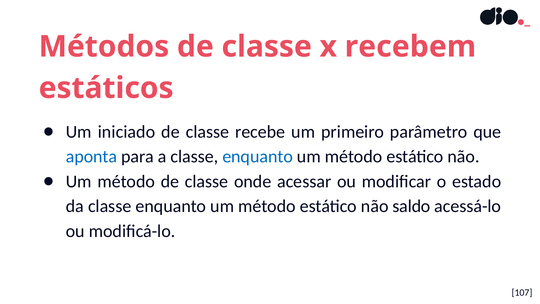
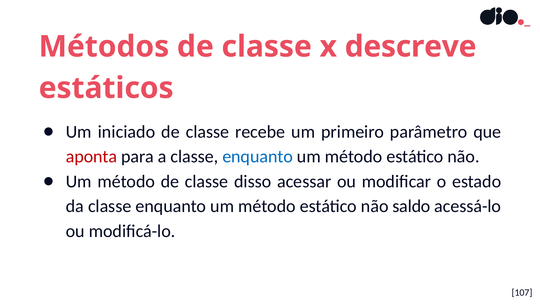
recebem: recebem -> descreve
aponta colour: blue -> red
onde: onde -> disso
